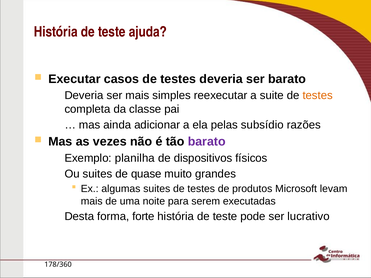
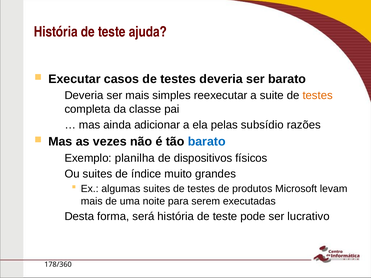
barato at (207, 142) colour: purple -> blue
quase: quase -> índice
forte: forte -> será
